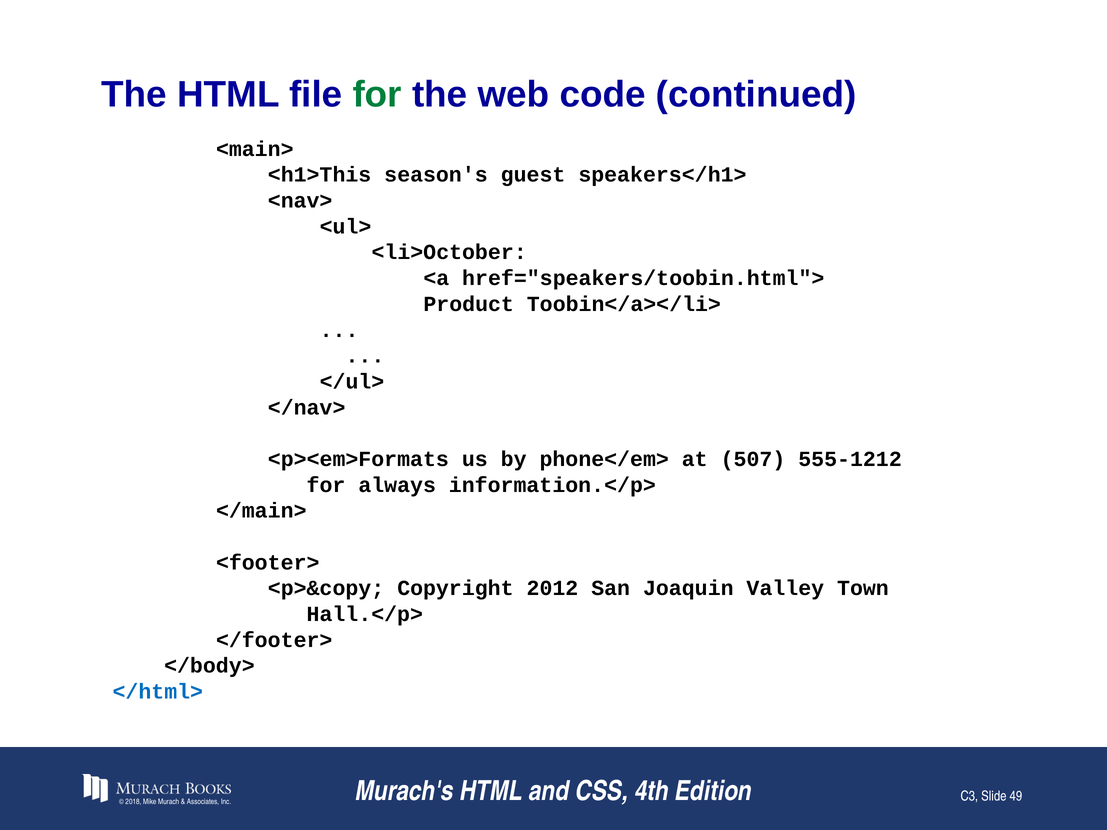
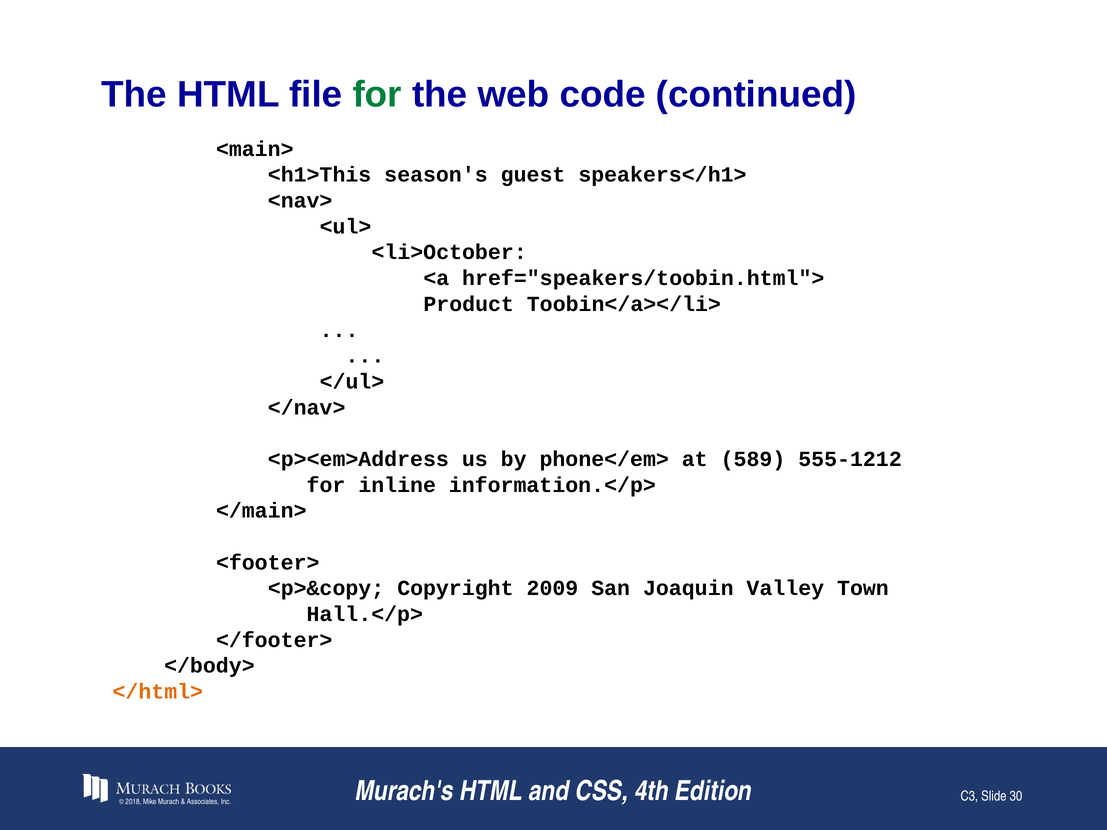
<p><em>Formats: <p><em>Formats -> <p><em>Address
507: 507 -> 589
always: always -> inline
2012: 2012 -> 2009
</html> colour: blue -> orange
49: 49 -> 30
